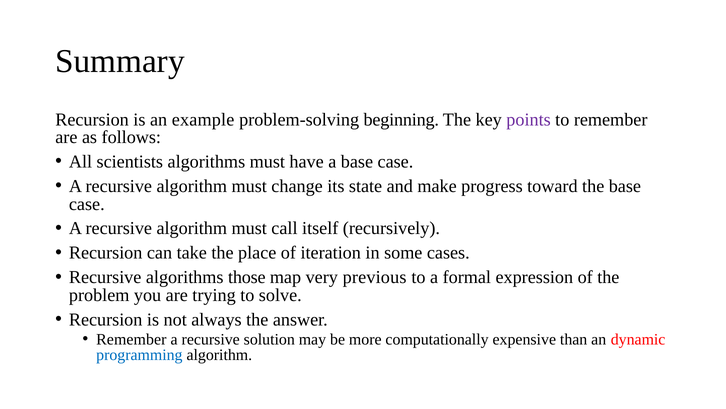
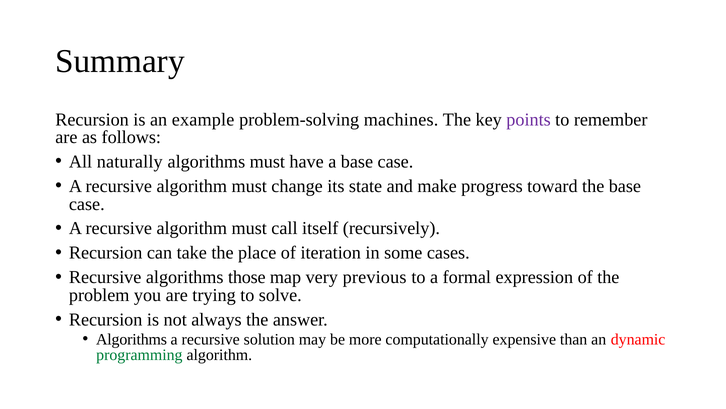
beginning: beginning -> machines
scientists: scientists -> naturally
Remember at (131, 339): Remember -> Algorithms
programming colour: blue -> green
